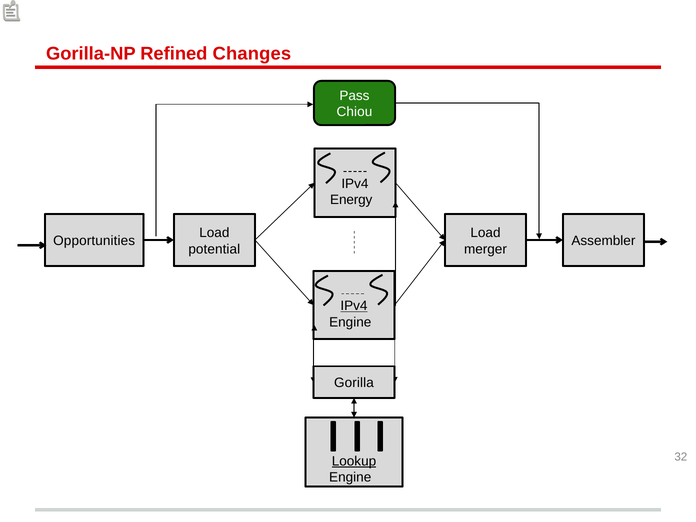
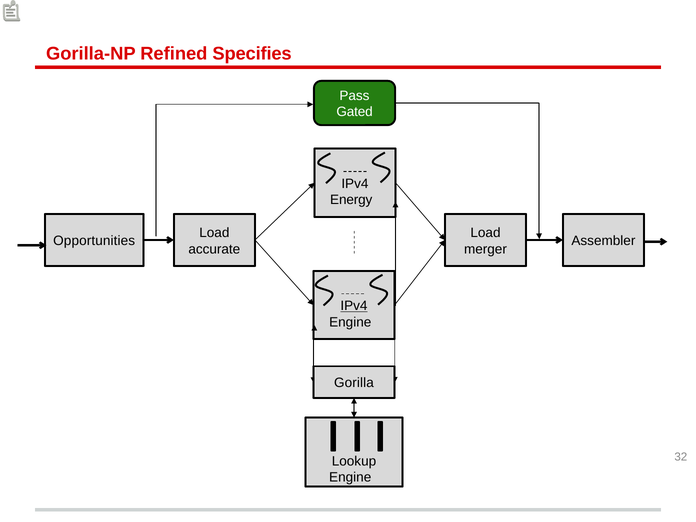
Changes: Changes -> Specifies
Chiou: Chiou -> Gated
potential: potential -> accurate
Lookup underline: present -> none
